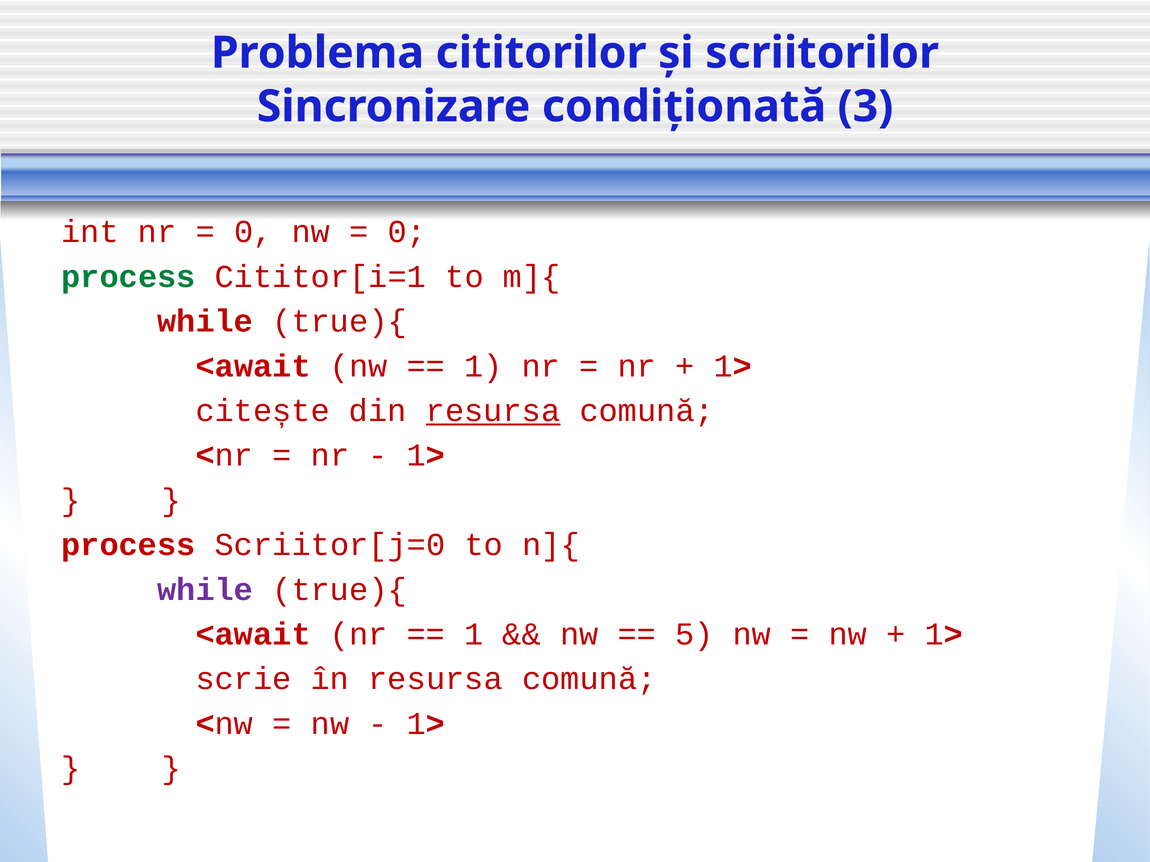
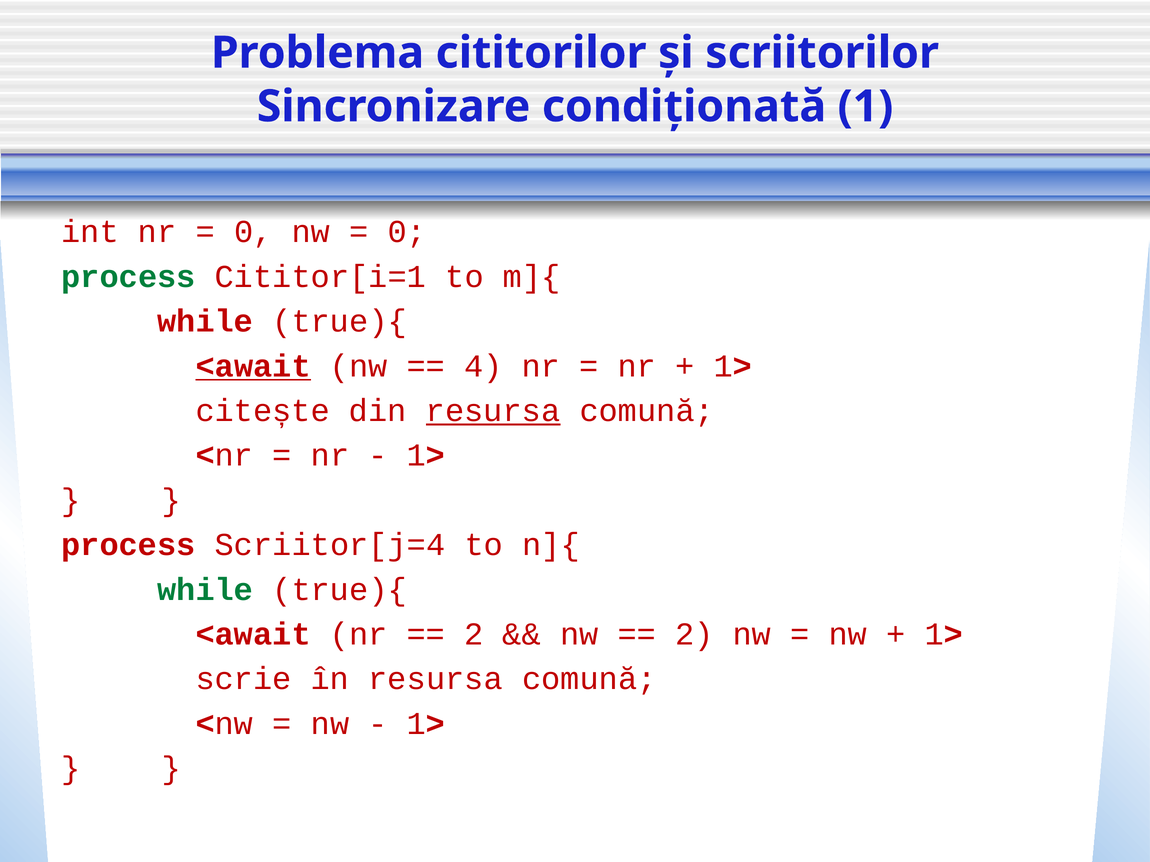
3: 3 -> 1
<await at (253, 366) underline: none -> present
1 at (483, 366): 1 -> 4
Scriitor[j=0: Scriitor[j=0 -> Scriitor[j=4
while at (205, 590) colour: purple -> green
1 at (474, 635): 1 -> 2
5 at (694, 635): 5 -> 2
